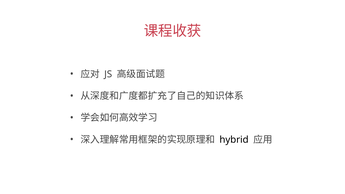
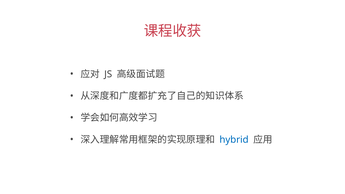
hybrid colour: black -> blue
